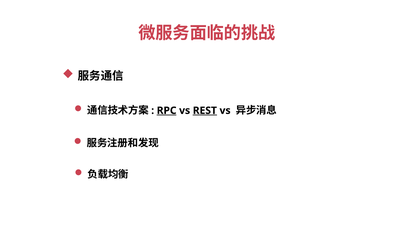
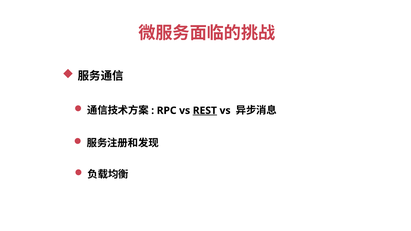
RPC underline: present -> none
